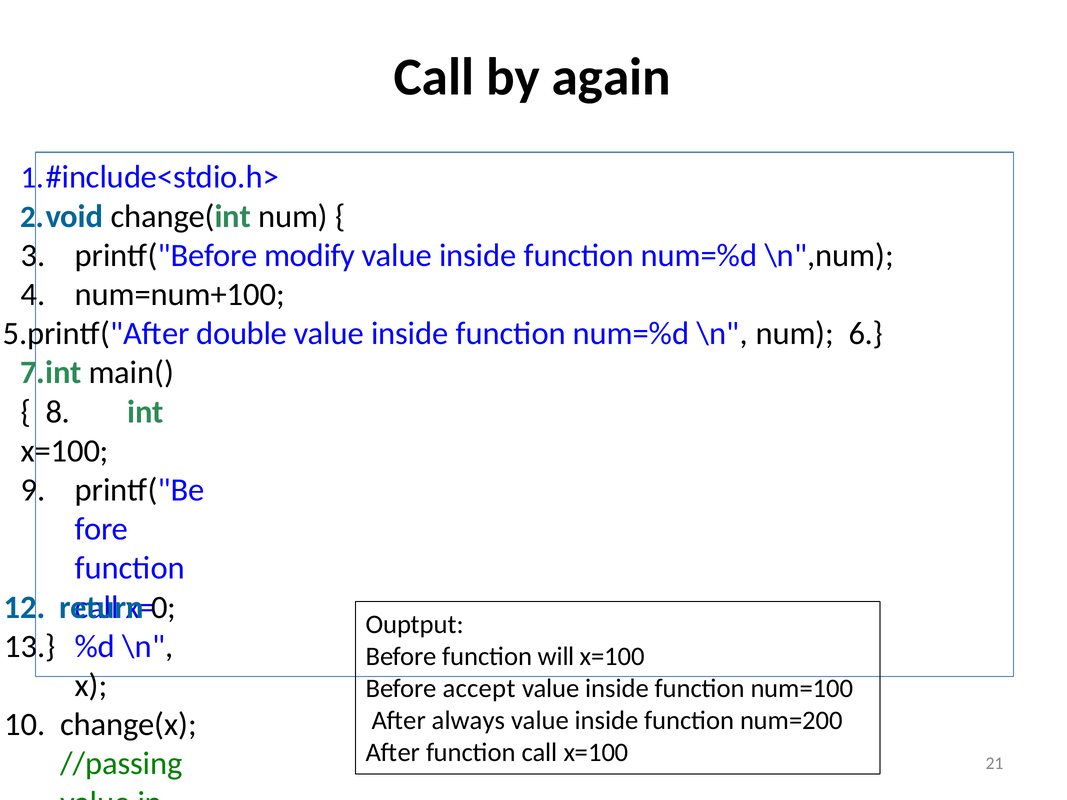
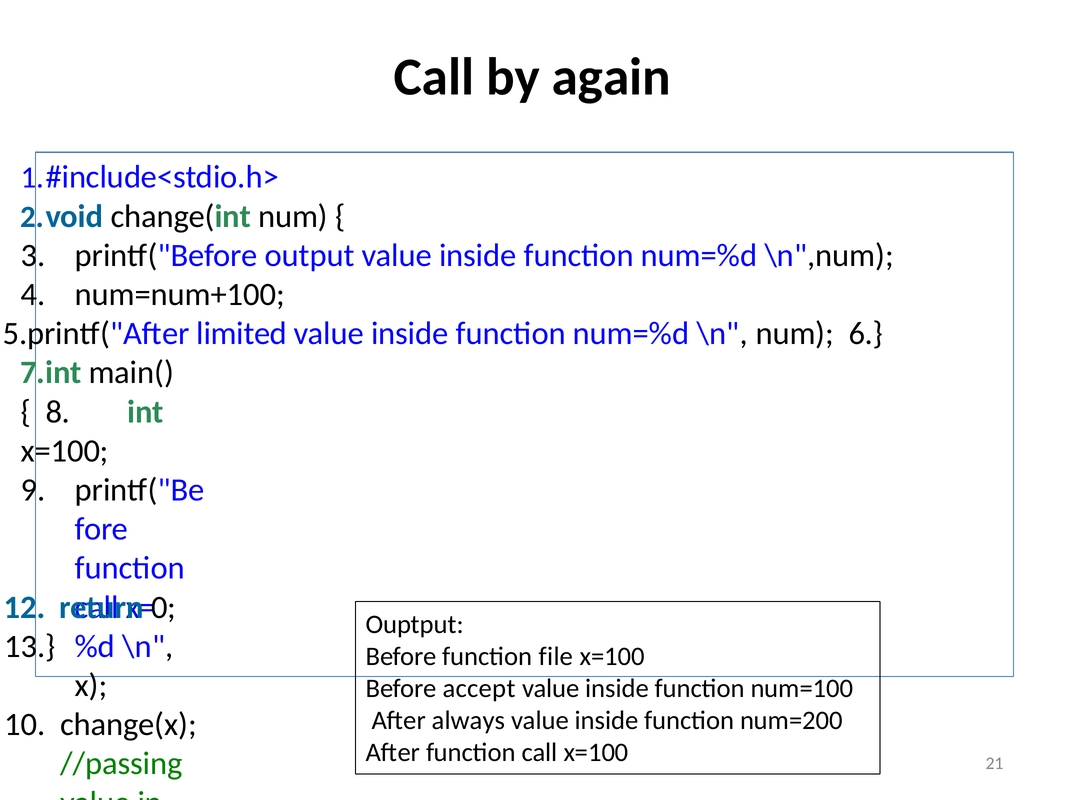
modify: modify -> output
double: double -> limited
will: will -> file
